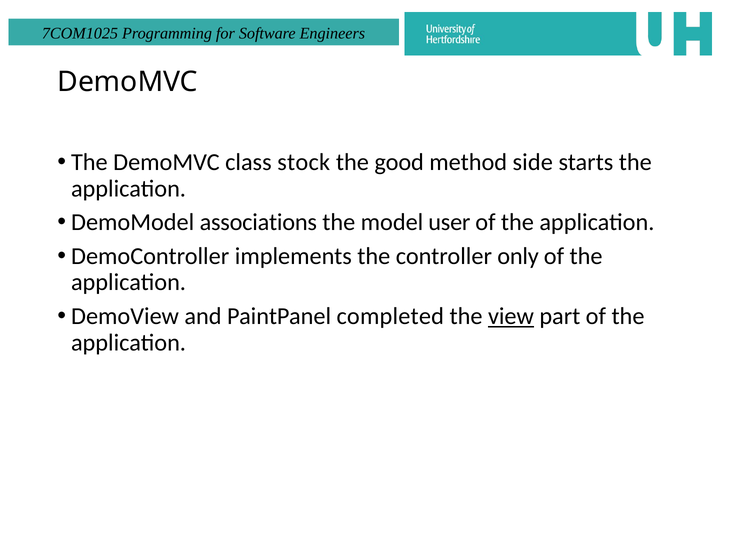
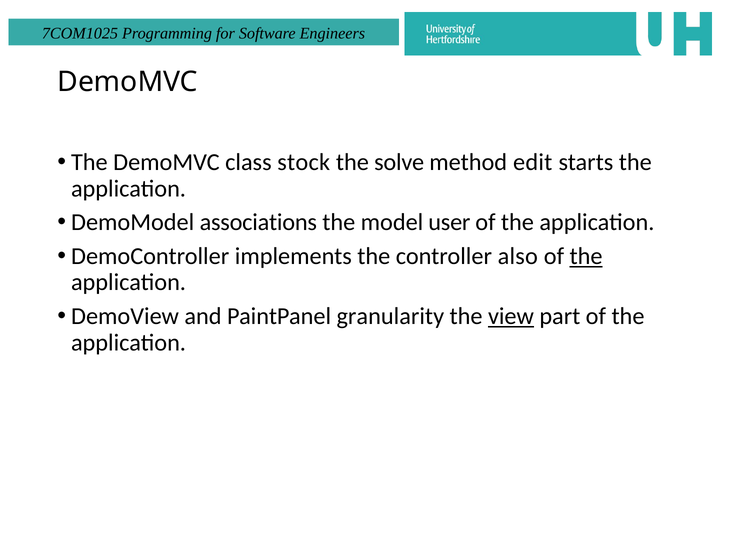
good: good -> solve
side: side -> edit
only: only -> also
the at (586, 256) underline: none -> present
completed: completed -> granularity
